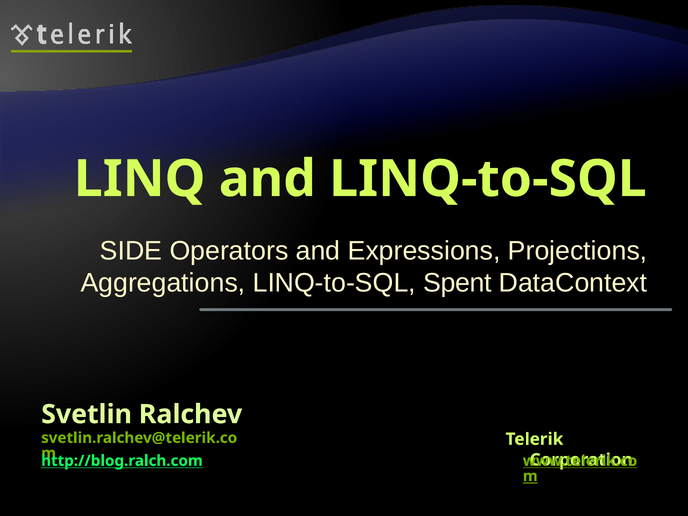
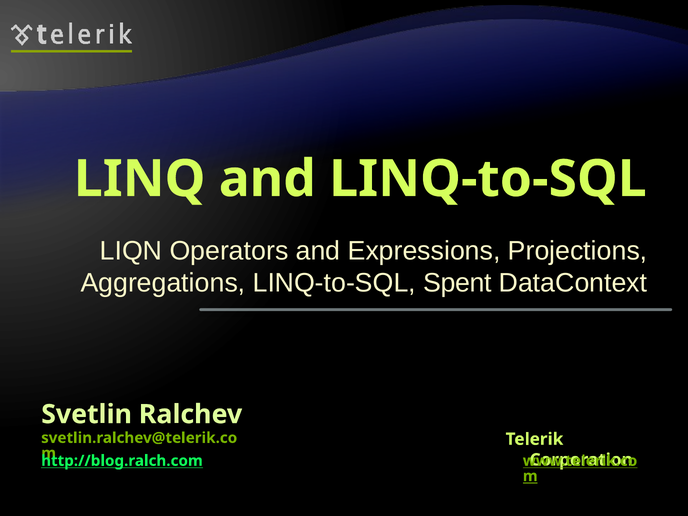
SIDE: SIDE -> LIQN
